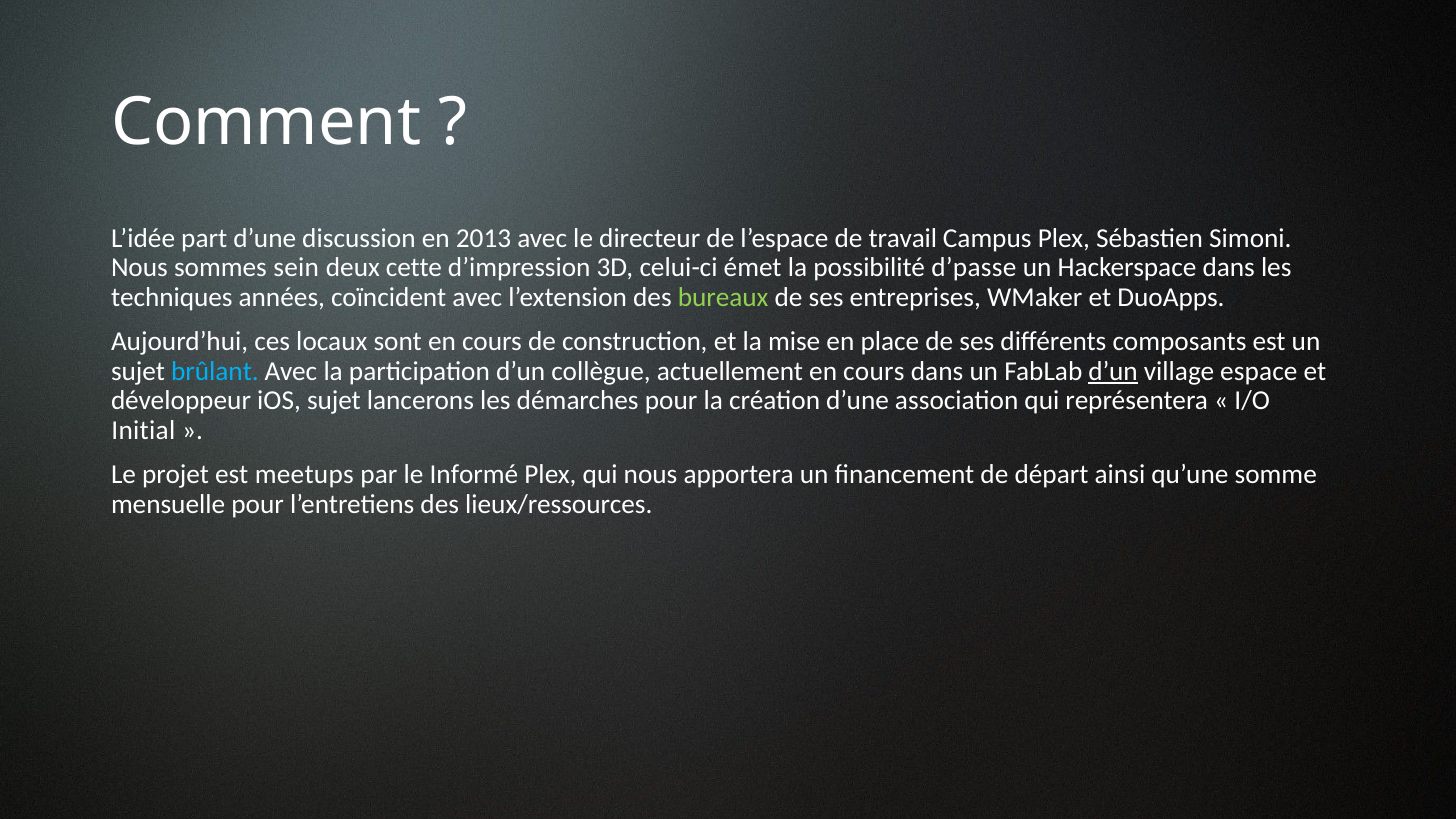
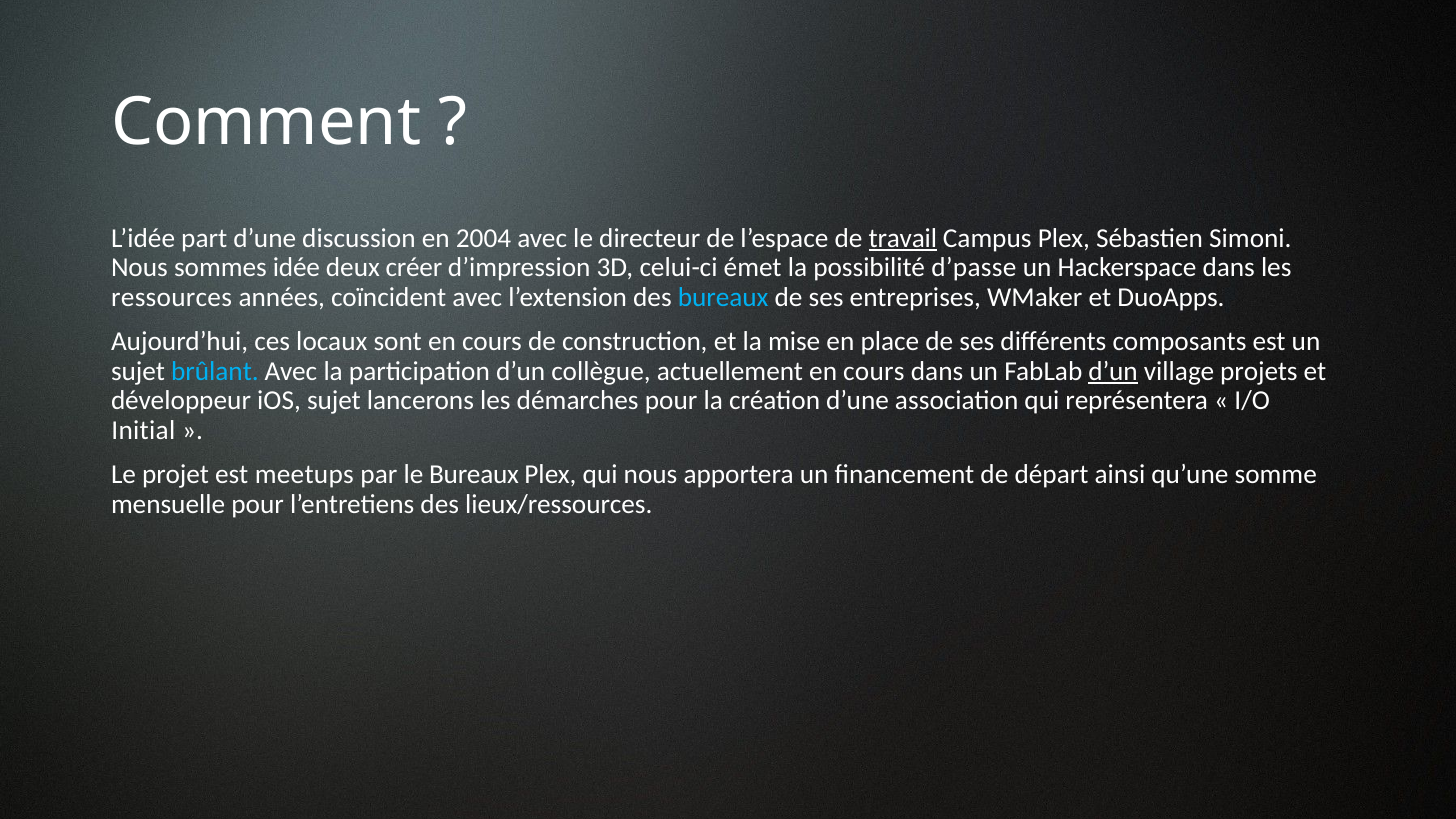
2013: 2013 -> 2004
travail underline: none -> present
sein: sein -> idée
cette: cette -> créer
techniques: techniques -> ressources
bureaux at (723, 297) colour: light green -> light blue
espace: espace -> projets
le Informé: Informé -> Bureaux
